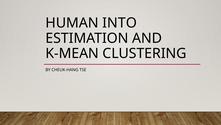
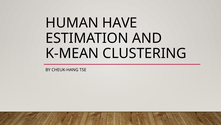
INTO: INTO -> HAVE
